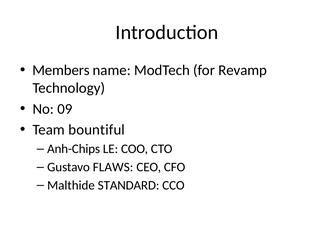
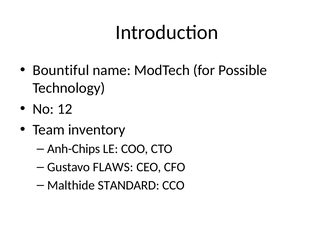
Members: Members -> Bountiful
Revamp: Revamp -> Possible
09: 09 -> 12
bountiful: bountiful -> inventory
